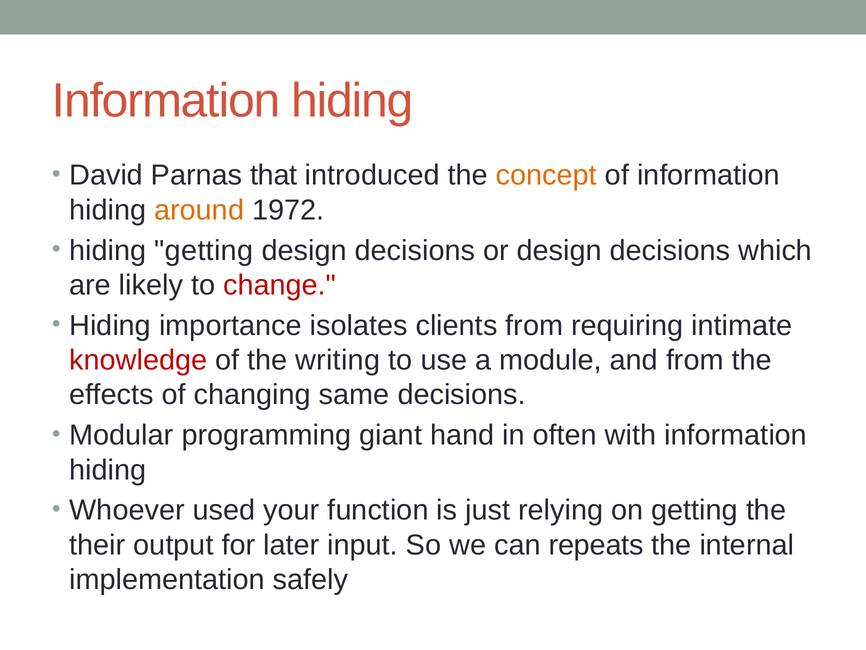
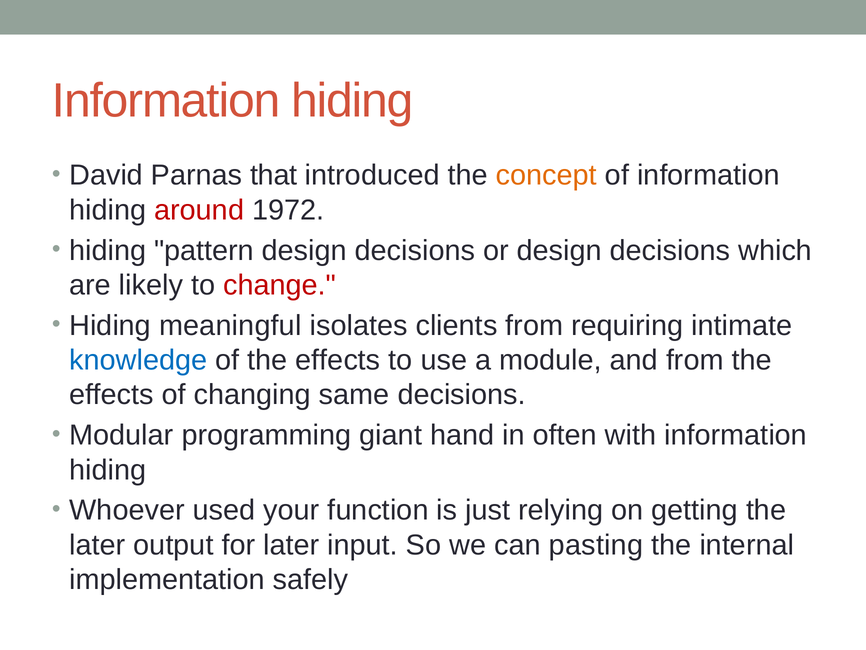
around colour: orange -> red
hiding getting: getting -> pattern
importance: importance -> meaningful
knowledge colour: red -> blue
of the writing: writing -> effects
their at (97, 545): their -> later
repeats: repeats -> pasting
